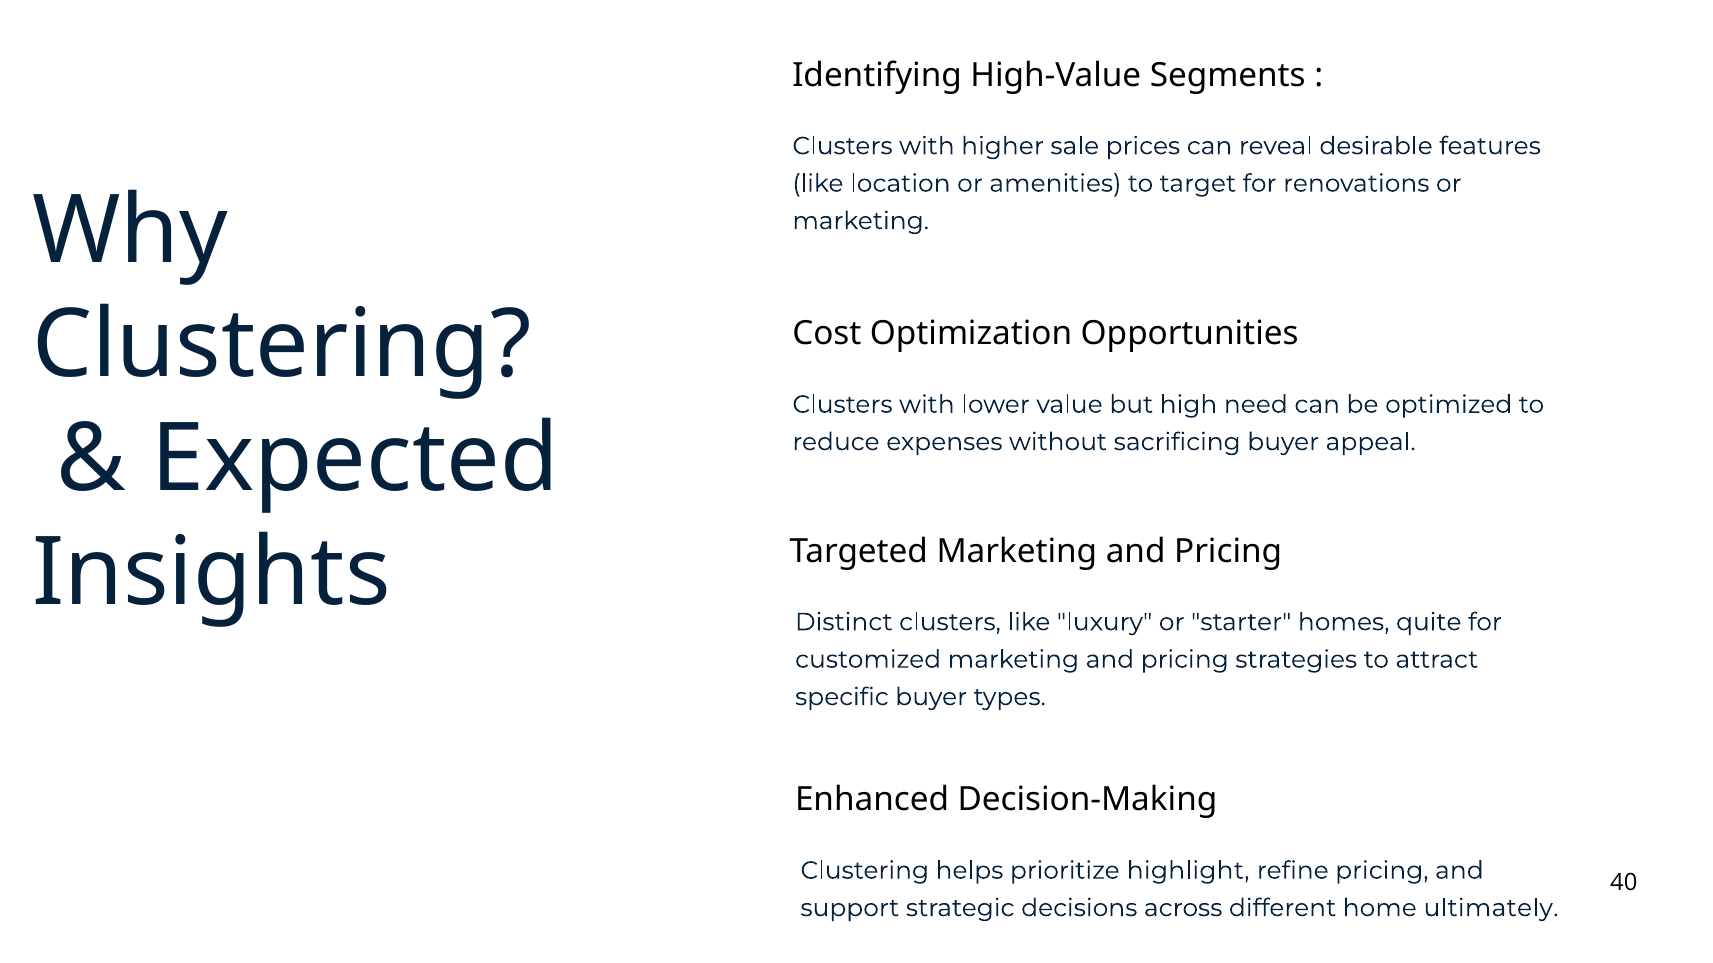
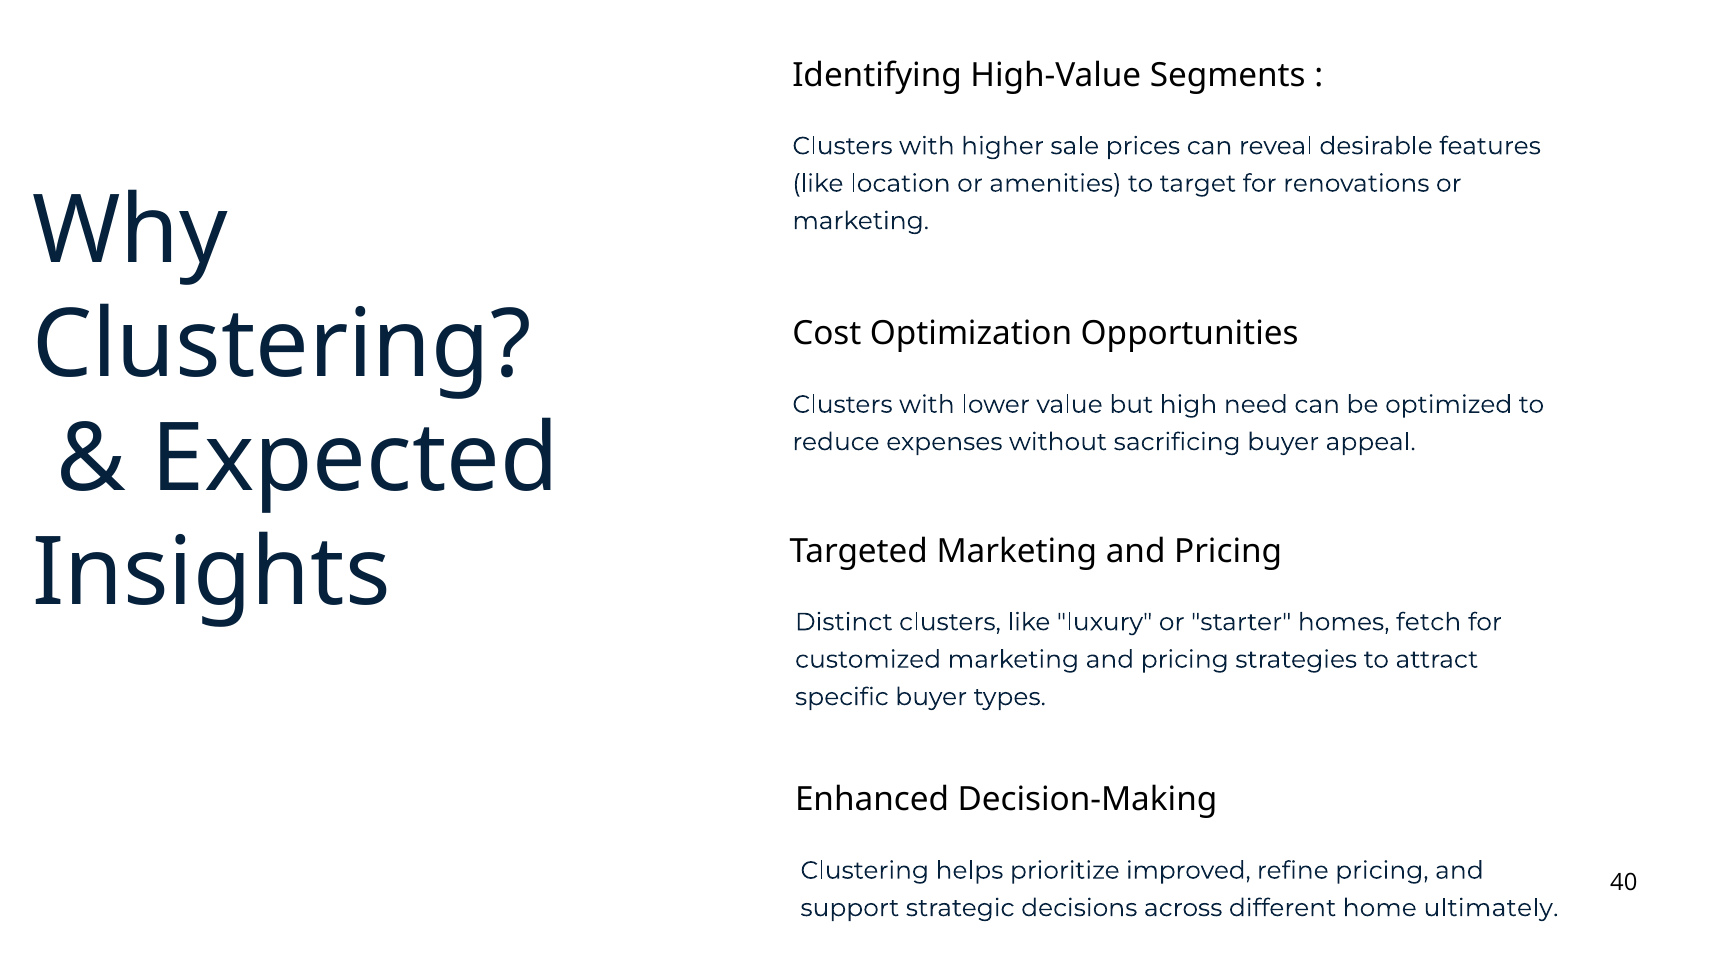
quite: quite -> fetch
highlight: highlight -> improved
